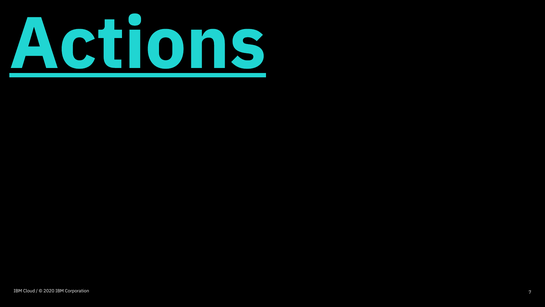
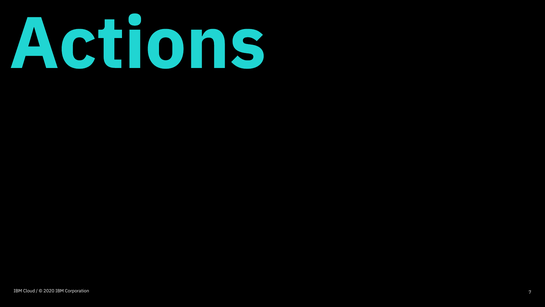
Actions underline: present -> none
